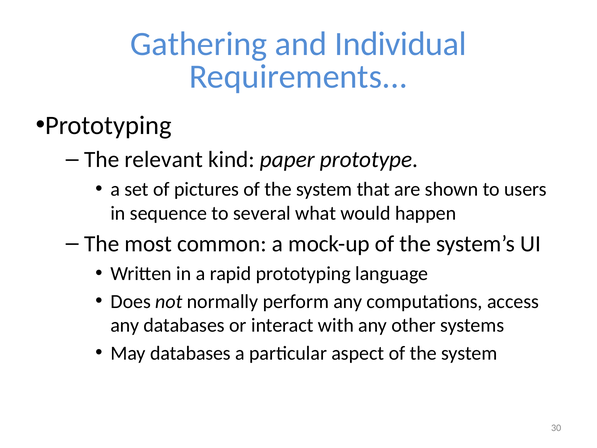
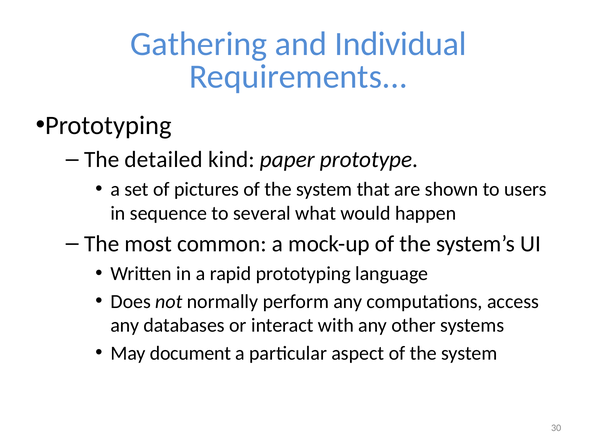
relevant: relevant -> detailed
May databases: databases -> document
